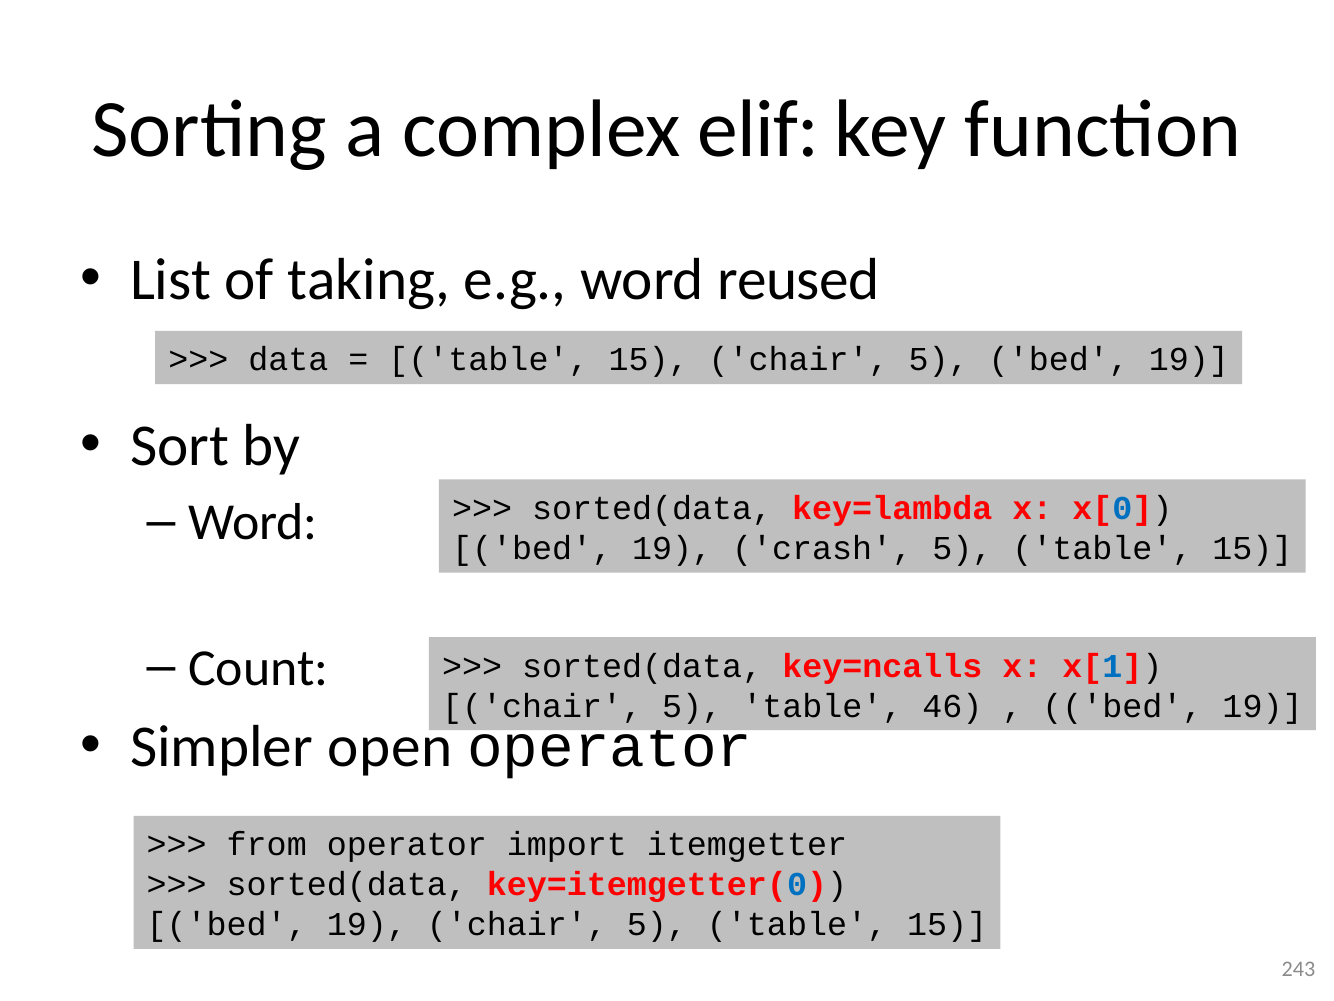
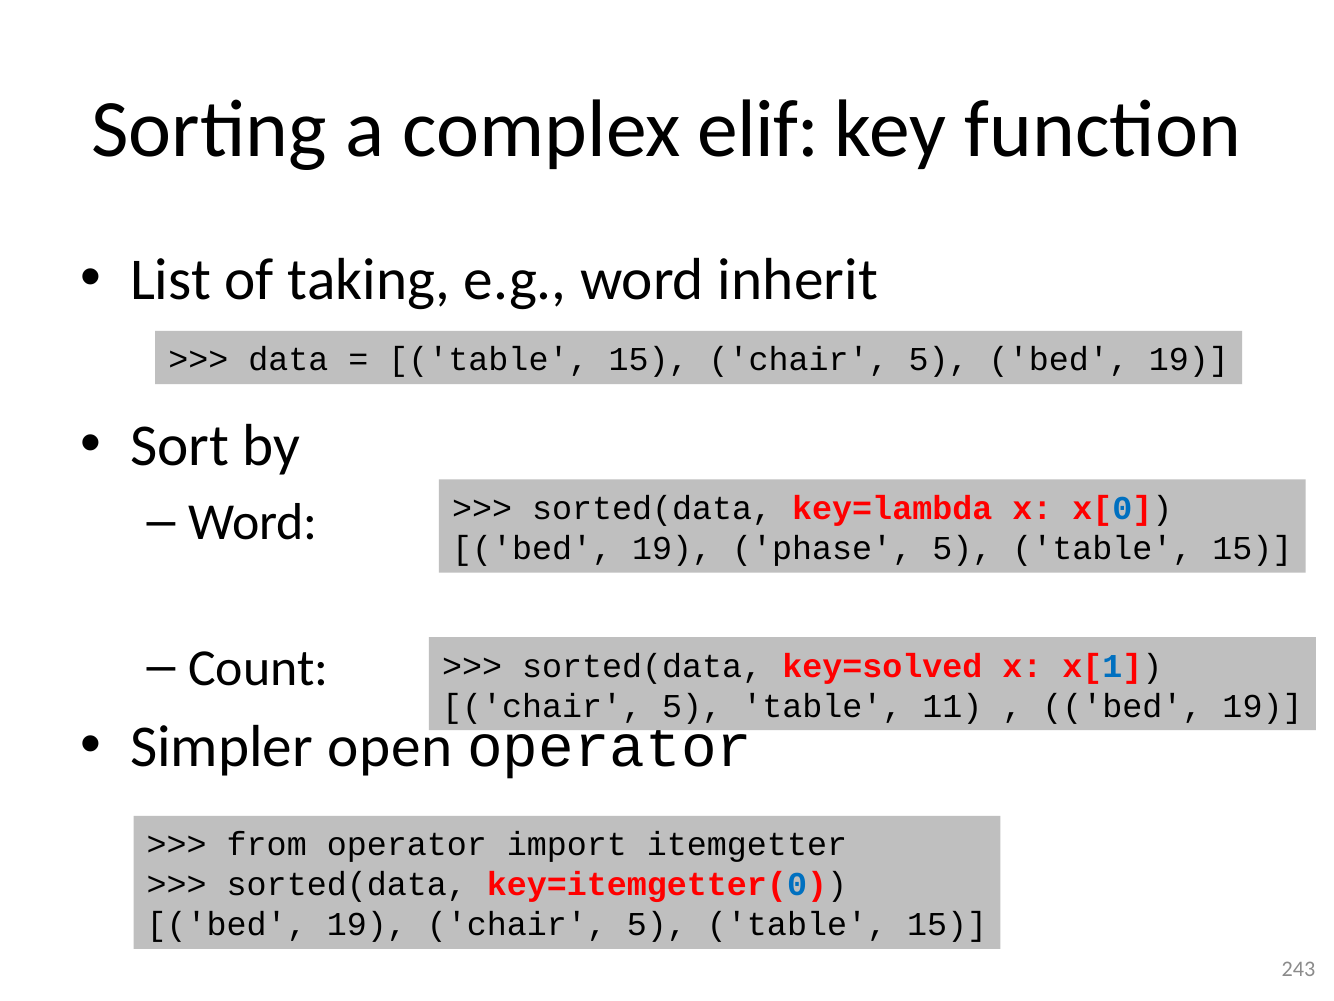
reused: reused -> inherit
crash: crash -> phase
key=ncalls: key=ncalls -> key=solved
46: 46 -> 11
